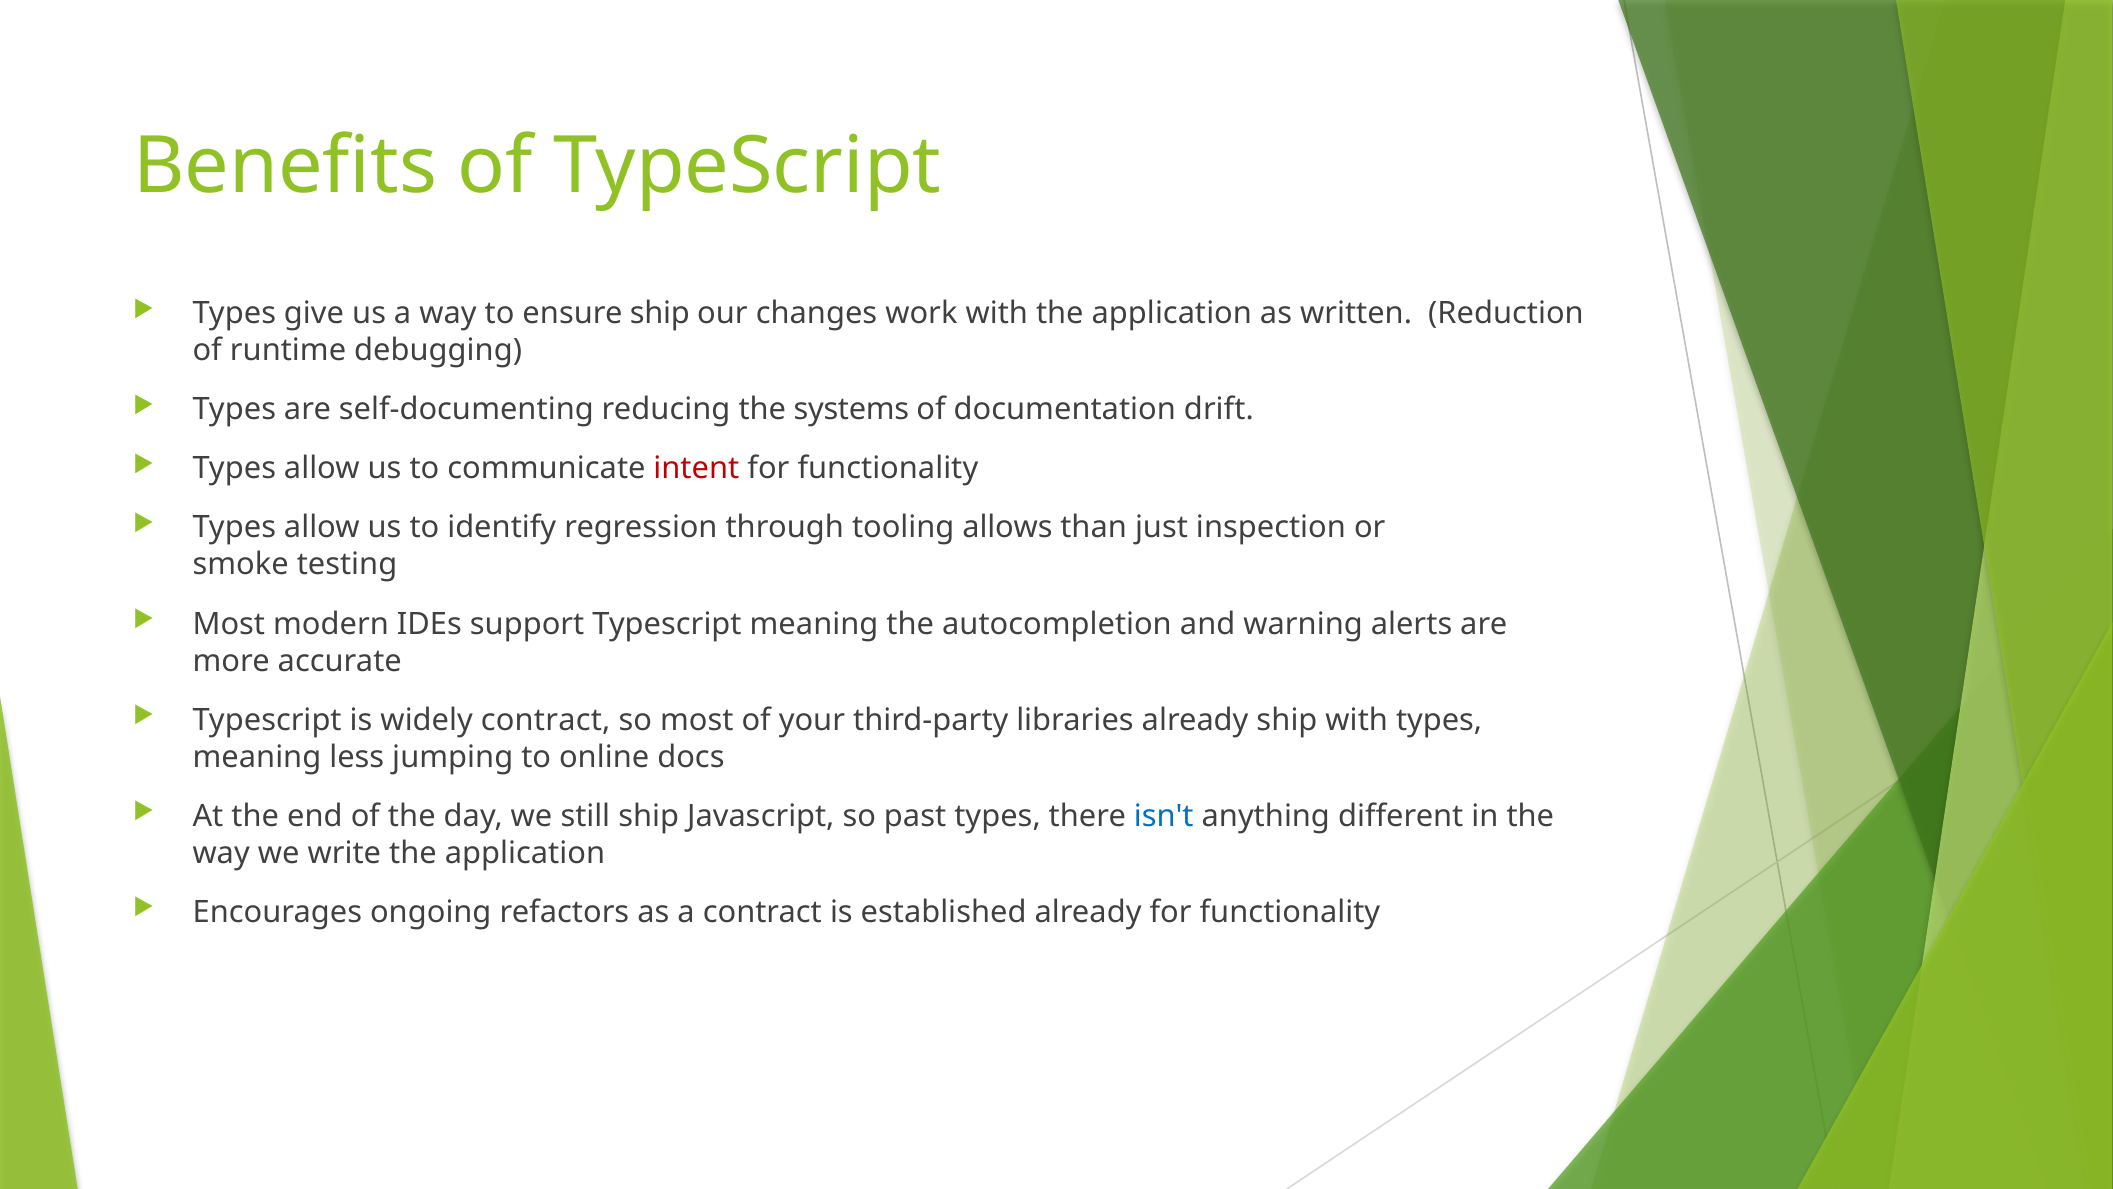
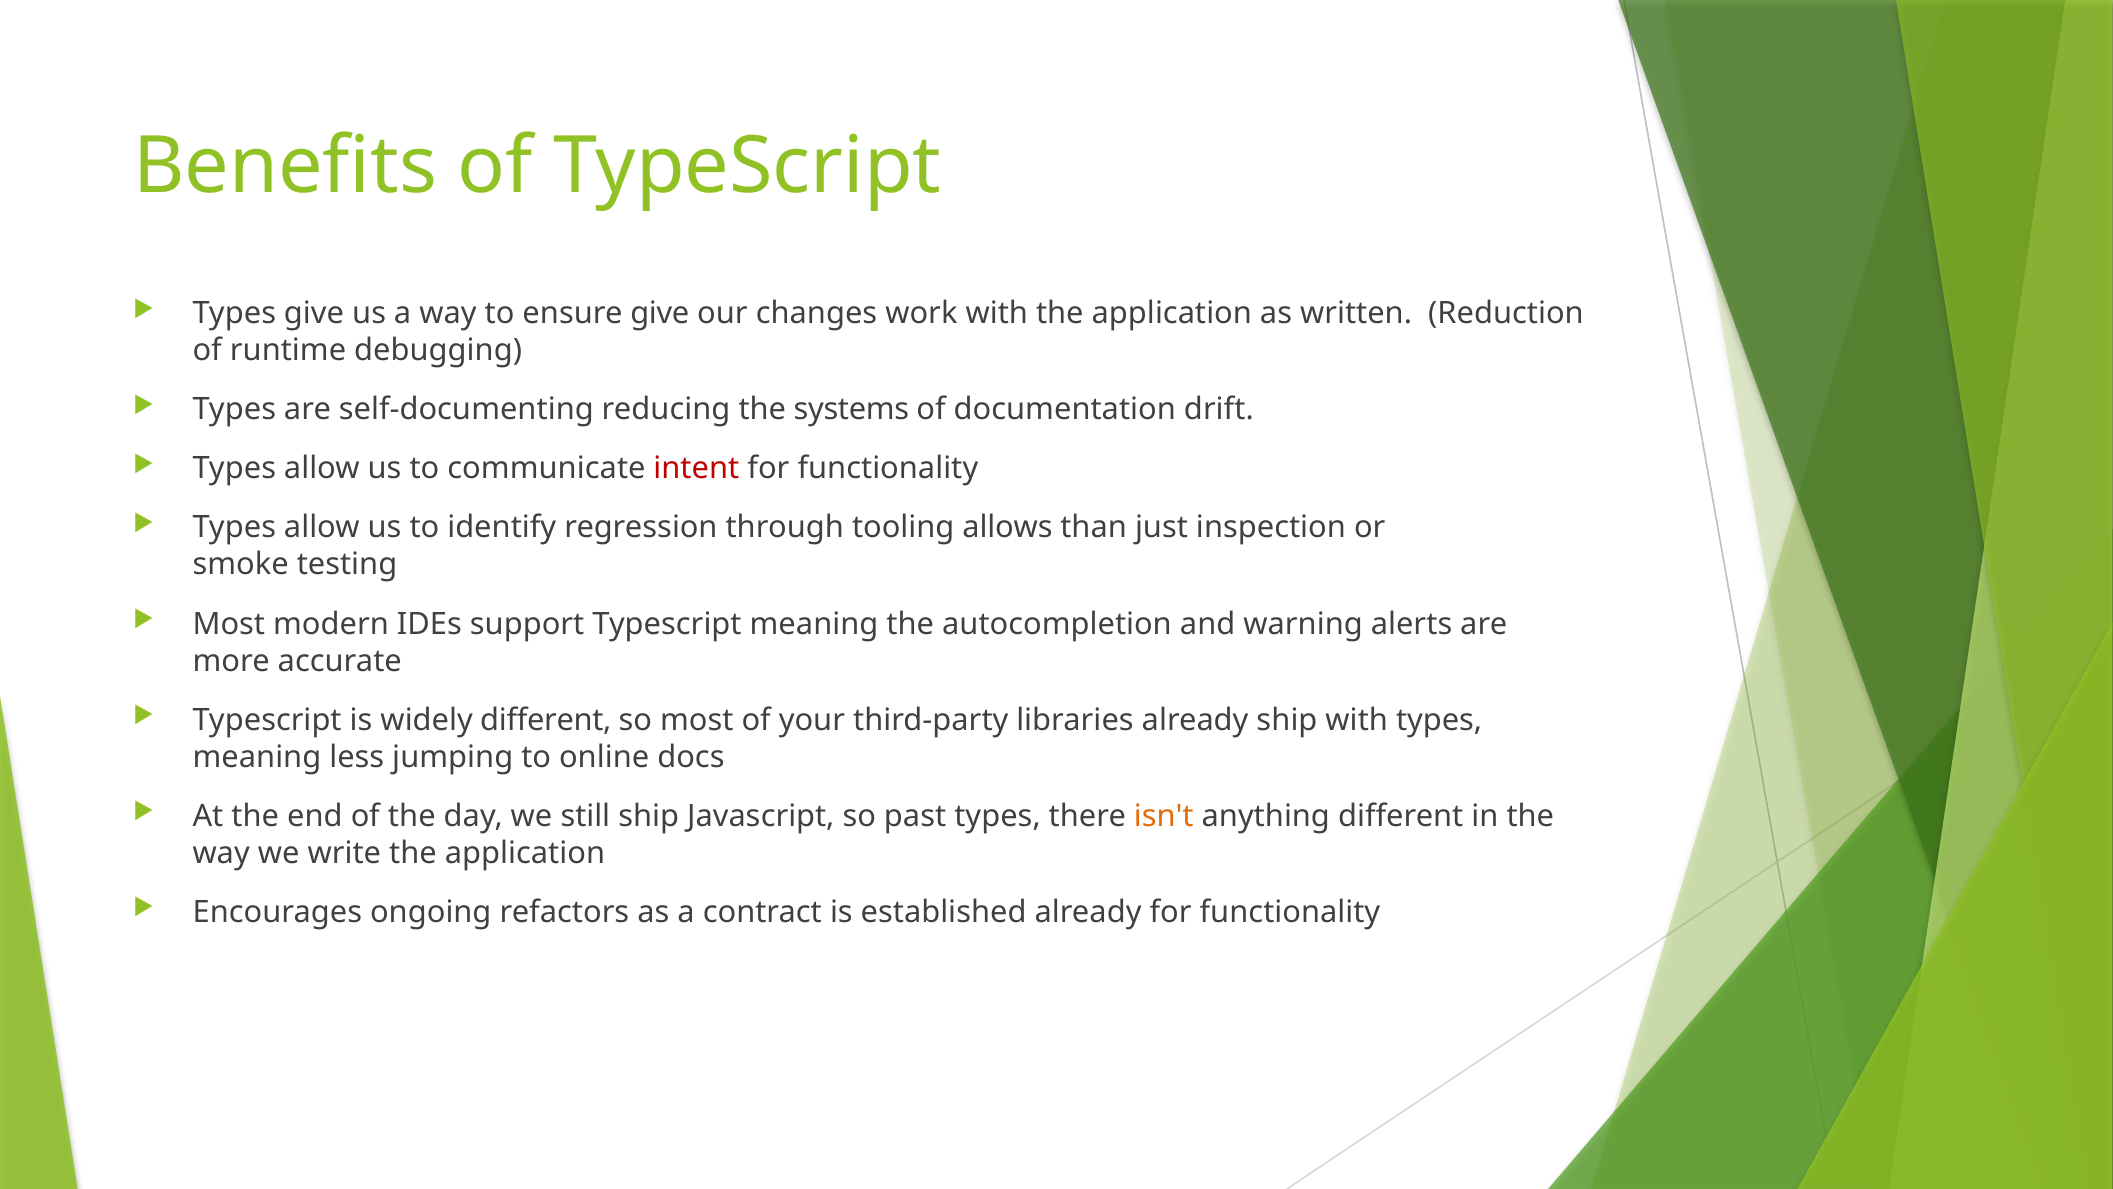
ensure ship: ship -> give
widely contract: contract -> different
isn't colour: blue -> orange
